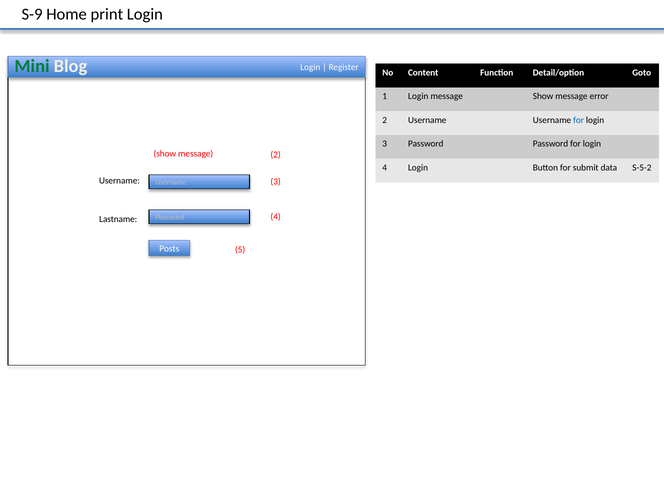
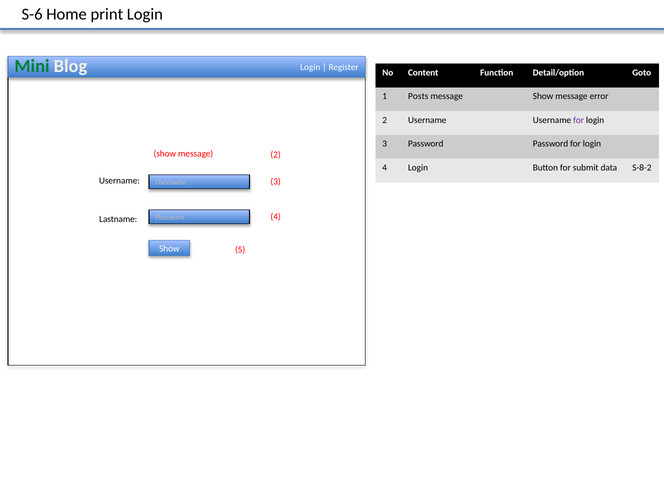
S-9: S-9 -> S-6
1 Login: Login -> Posts
for at (579, 120) colour: blue -> purple
S-5-2: S-5-2 -> S-8-2
Posts at (169, 249): Posts -> Show
